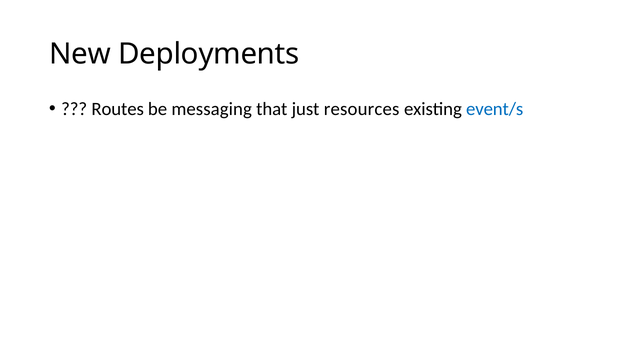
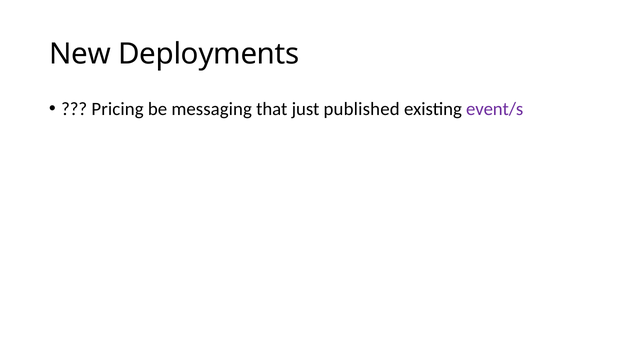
Routes: Routes -> Pricing
resources: resources -> published
event/s colour: blue -> purple
